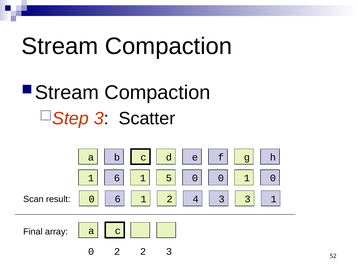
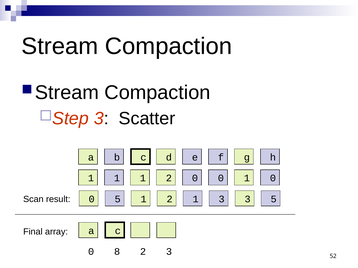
1 6: 6 -> 1
5 at (169, 178): 5 -> 2
0 6: 6 -> 5
2 4: 4 -> 1
1 at (274, 199): 1 -> 5
0 2: 2 -> 8
